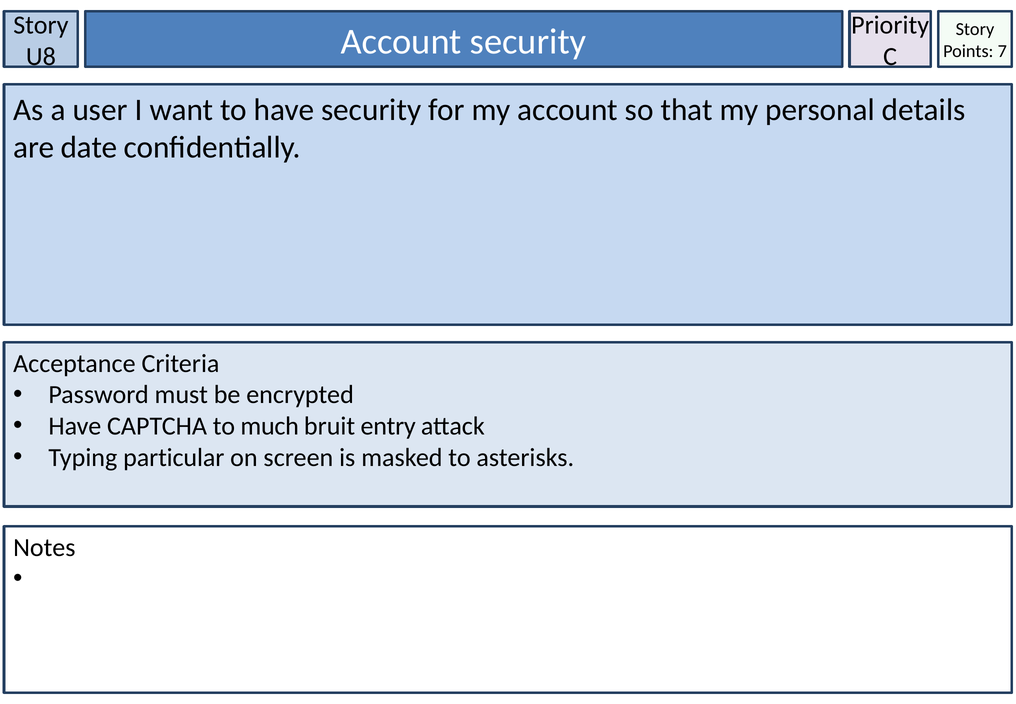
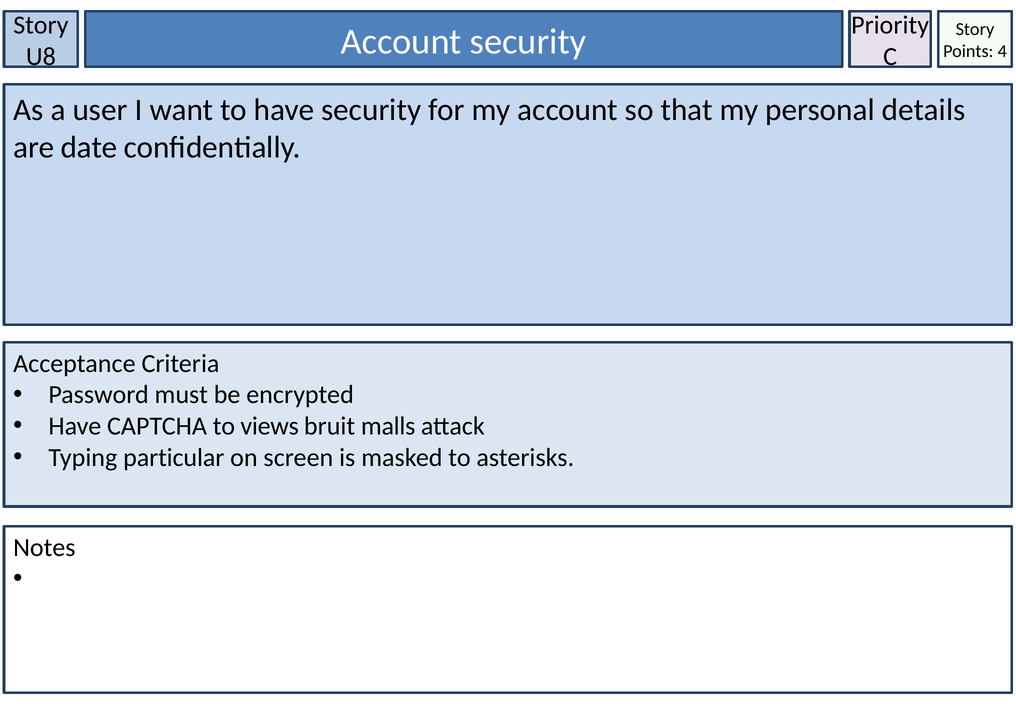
7: 7 -> 4
much: much -> views
entry: entry -> malls
